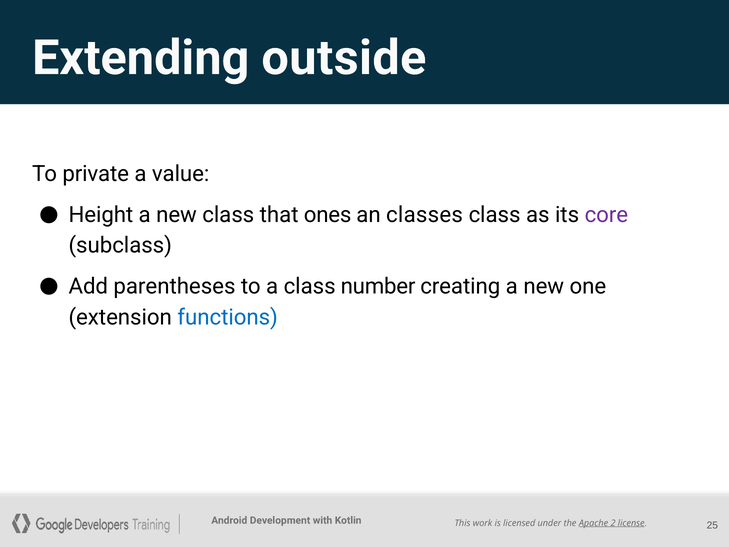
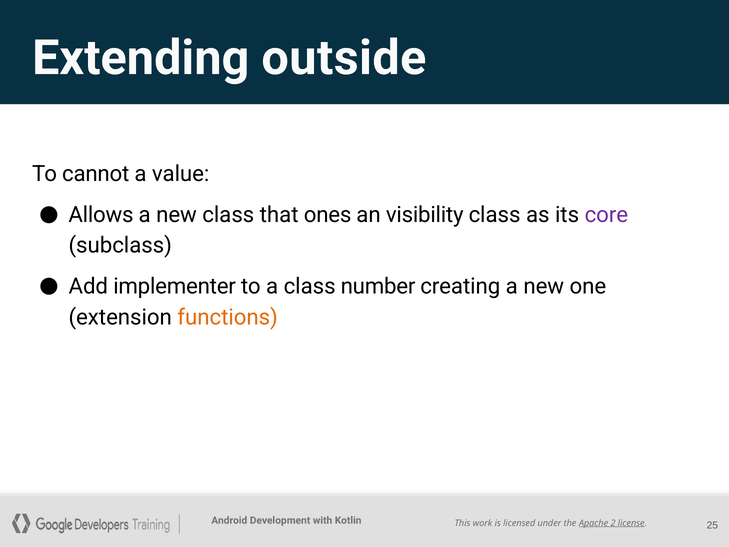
private: private -> cannot
Height: Height -> Allows
classes: classes -> visibility
parentheses: parentheses -> implementer
functions colour: blue -> orange
